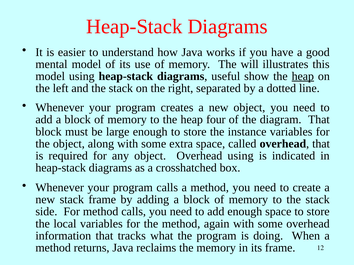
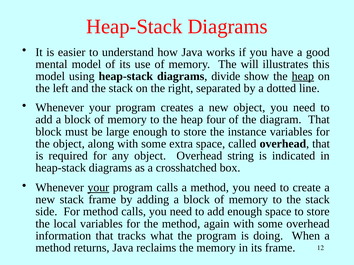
useful: useful -> divide
Overhead using: using -> string
your at (98, 188) underline: none -> present
